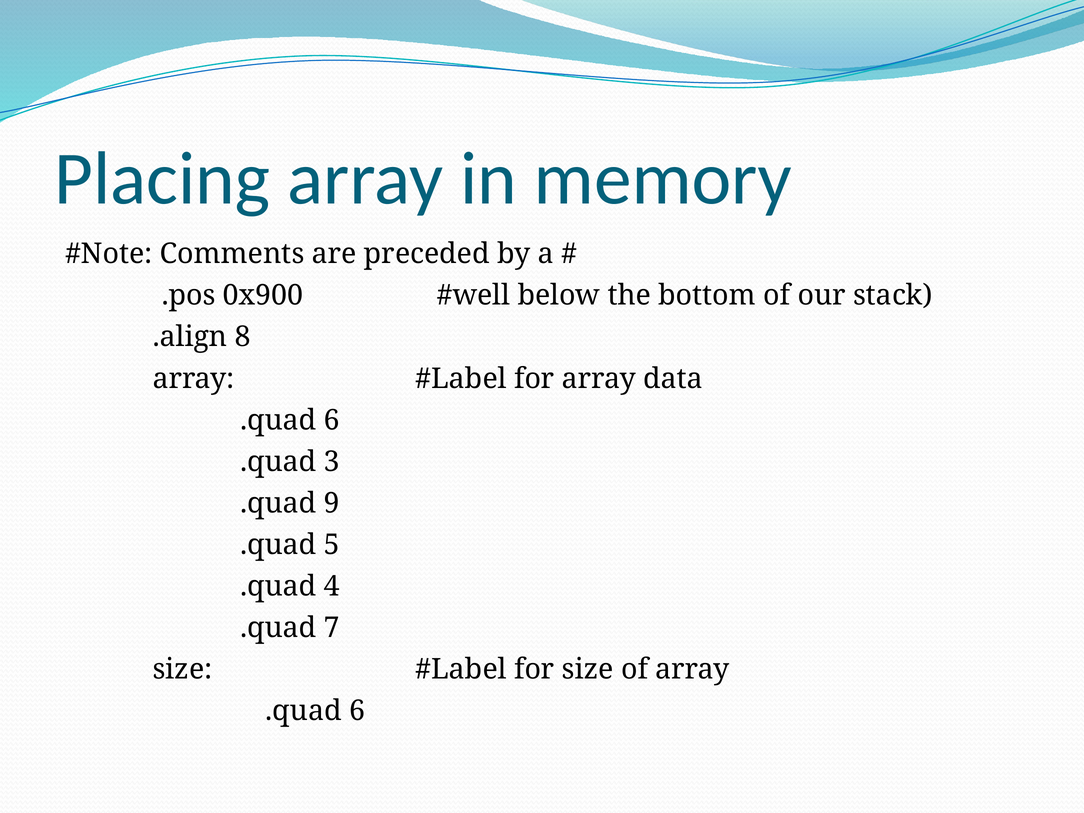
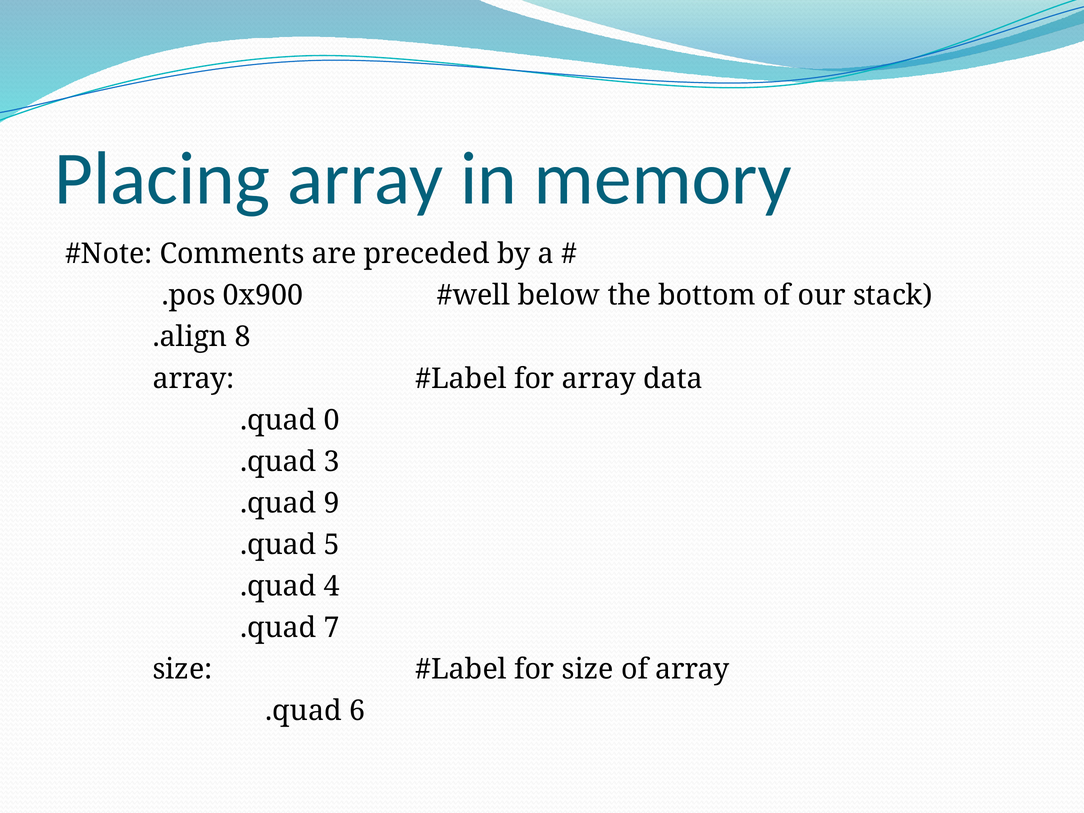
6 at (332, 420): 6 -> 0
